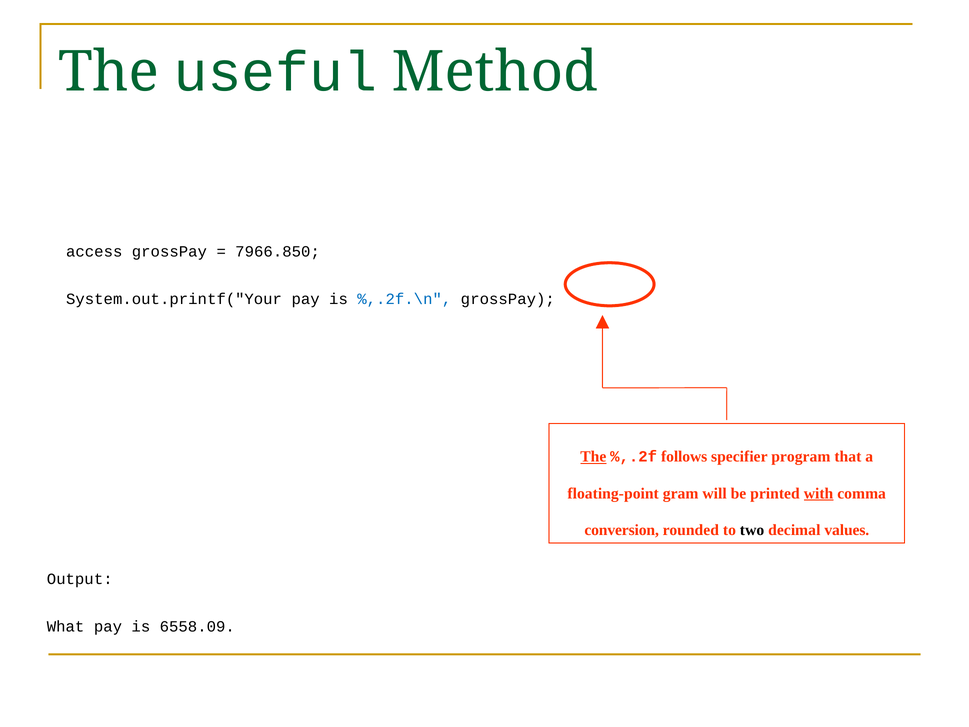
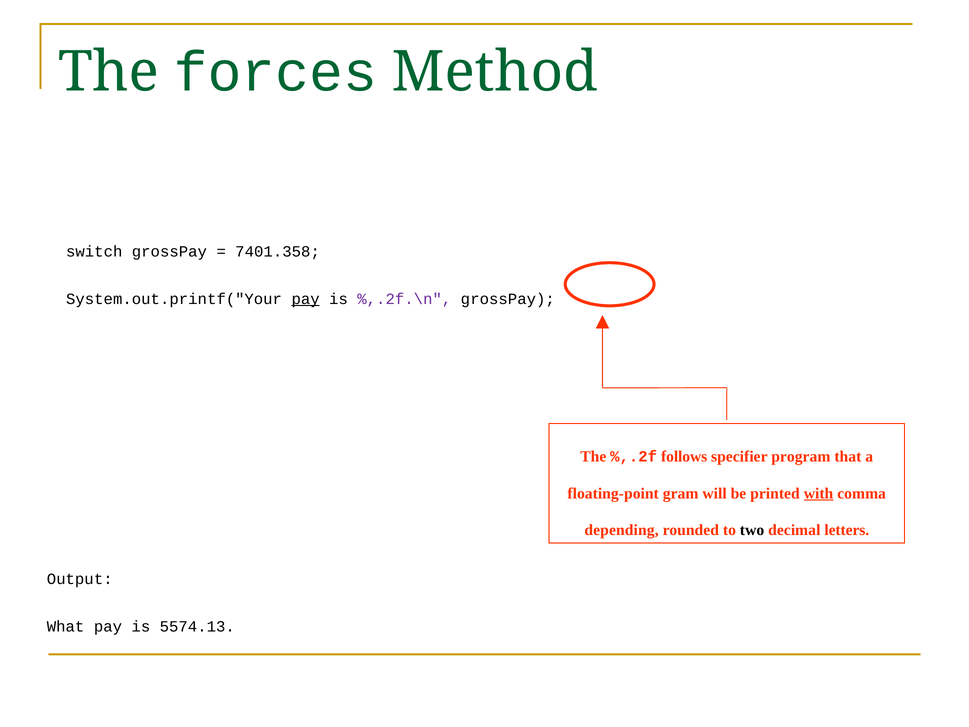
useful: useful -> forces
access: access -> switch
7966.850: 7966.850 -> 7401.358
pay at (306, 299) underline: none -> present
%,.2f.\n colour: blue -> purple
The at (593, 457) underline: present -> none
conversion: conversion -> depending
values: values -> letters
6558.09: 6558.09 -> 5574.13
